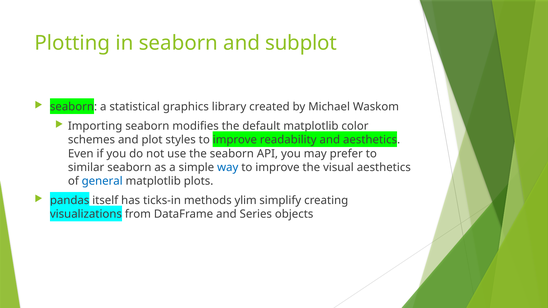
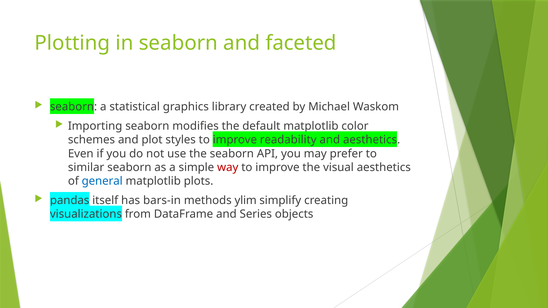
subplot: subplot -> faceted
way colour: blue -> red
ticks-in: ticks-in -> bars-in
